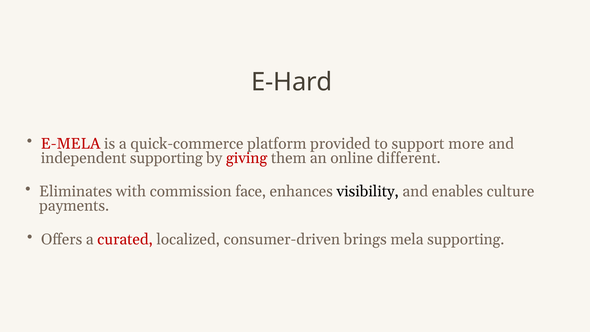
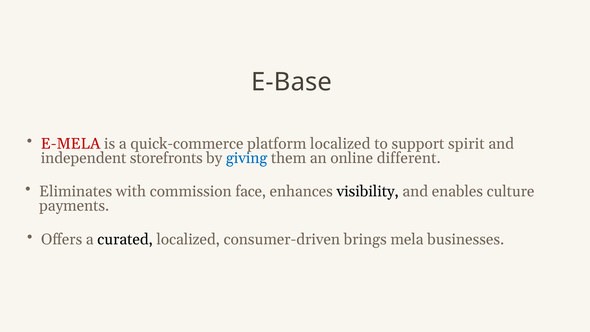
E-Hard: E-Hard -> E-Base
platform provided: provided -> localized
more: more -> spirit
independent supporting: supporting -> storefronts
giving colour: red -> blue
curated colour: red -> black
mela supporting: supporting -> businesses
